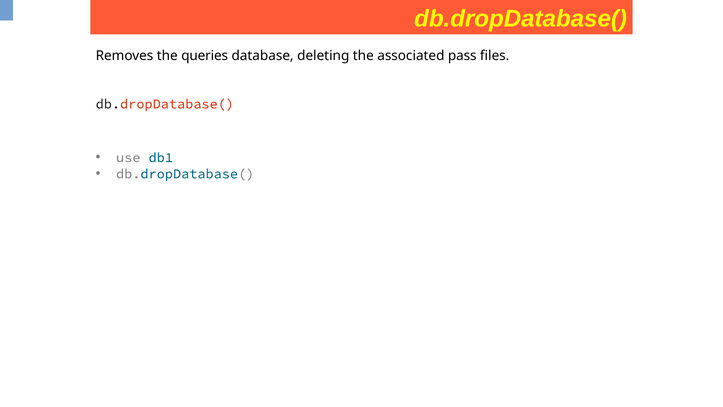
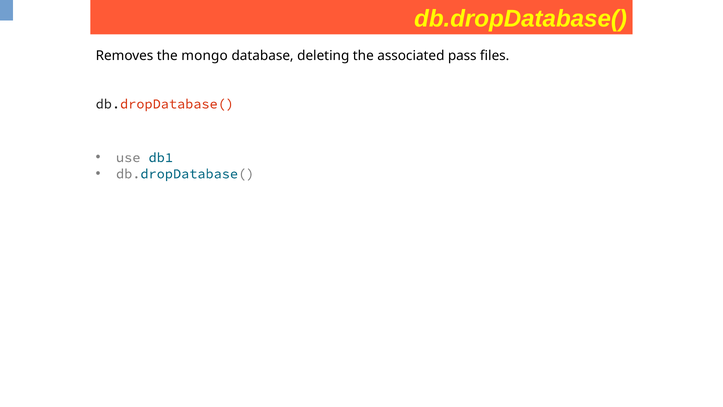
queries: queries -> mongo
